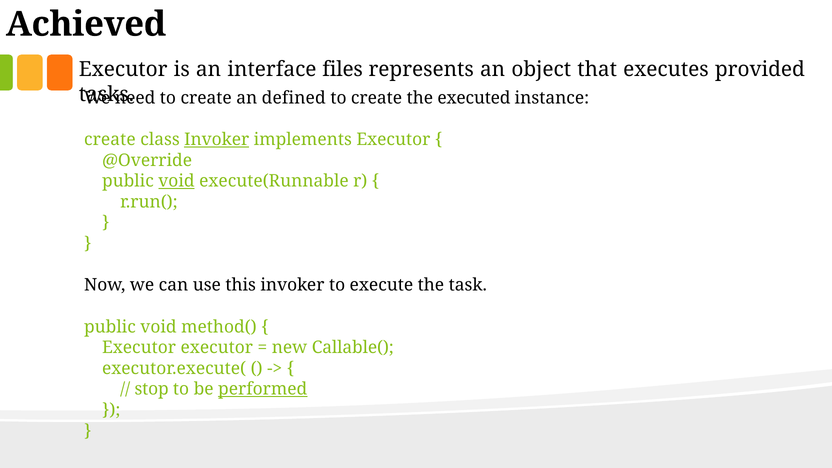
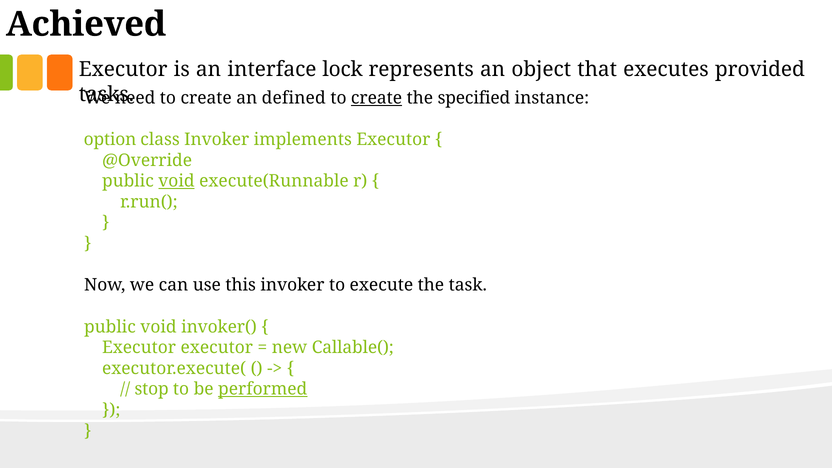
files: files -> lock
create at (377, 98) underline: none -> present
executed: executed -> specified
create at (110, 140): create -> option
Invoker at (217, 140) underline: present -> none
method(: method( -> invoker(
